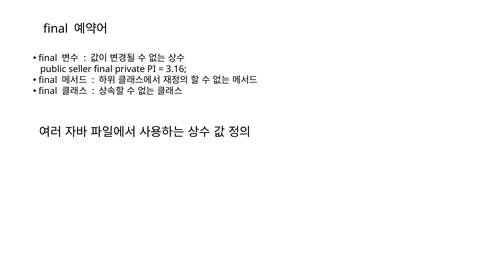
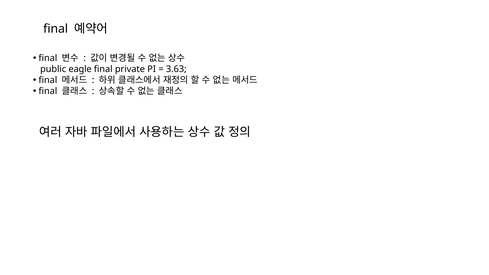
seller: seller -> eagle
3.16: 3.16 -> 3.63
